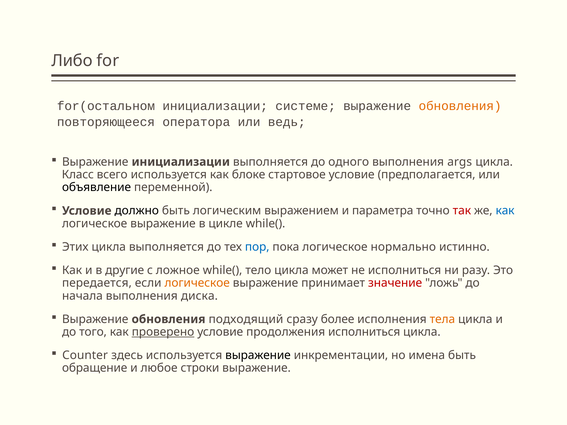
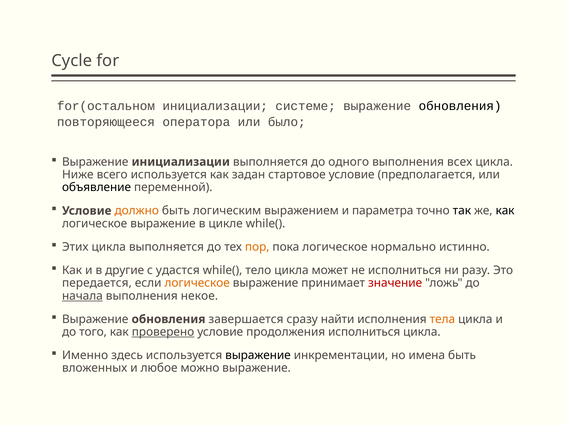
Либо: Либо -> Cycle
обновления at (460, 106) colour: orange -> black
ведь: ведь -> было
args: args -> всех
Класс: Класс -> Ниже
блоке: блоке -> задан
должно colour: black -> orange
так colour: red -> black
как at (505, 211) colour: blue -> black
пор colour: blue -> orange
ложное: ложное -> удастся
начала underline: none -> present
диска: диска -> некое
подходящий: подходящий -> завершается
более: более -> найти
Counter: Counter -> Именно
обращение: обращение -> вложенных
строки: строки -> можно
